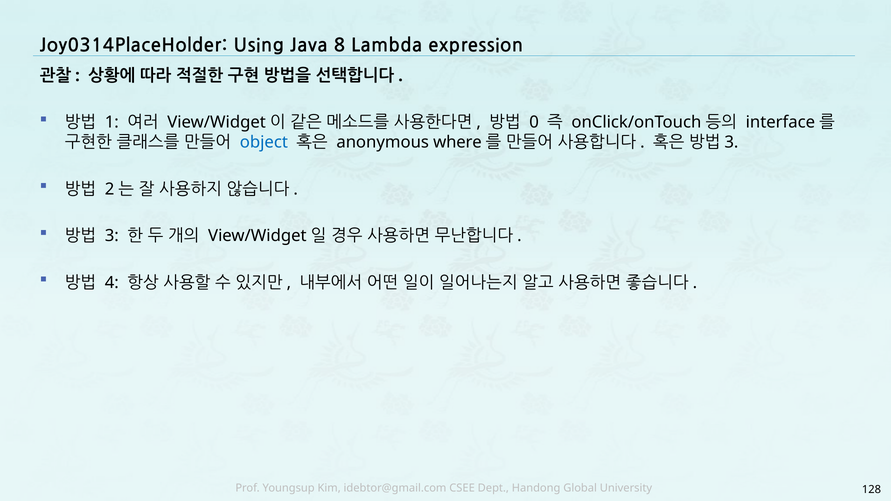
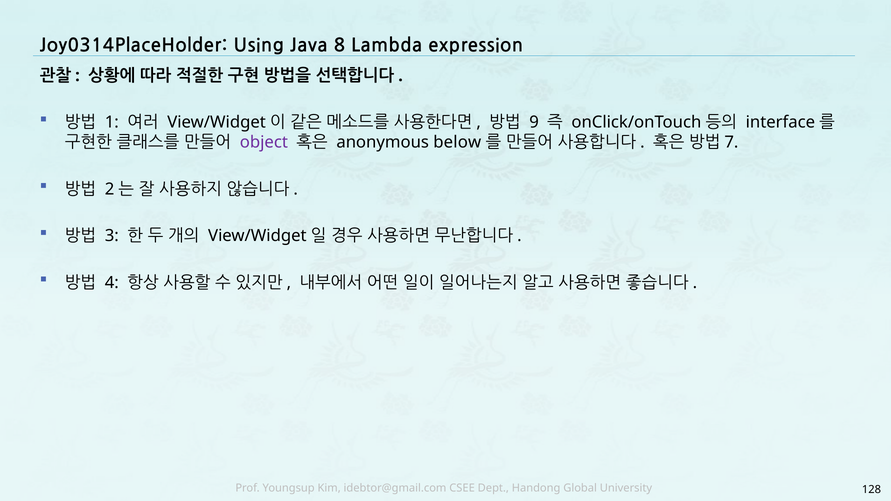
0: 0 -> 9
object colour: blue -> purple
where: where -> below
3 at (731, 142): 3 -> 7
